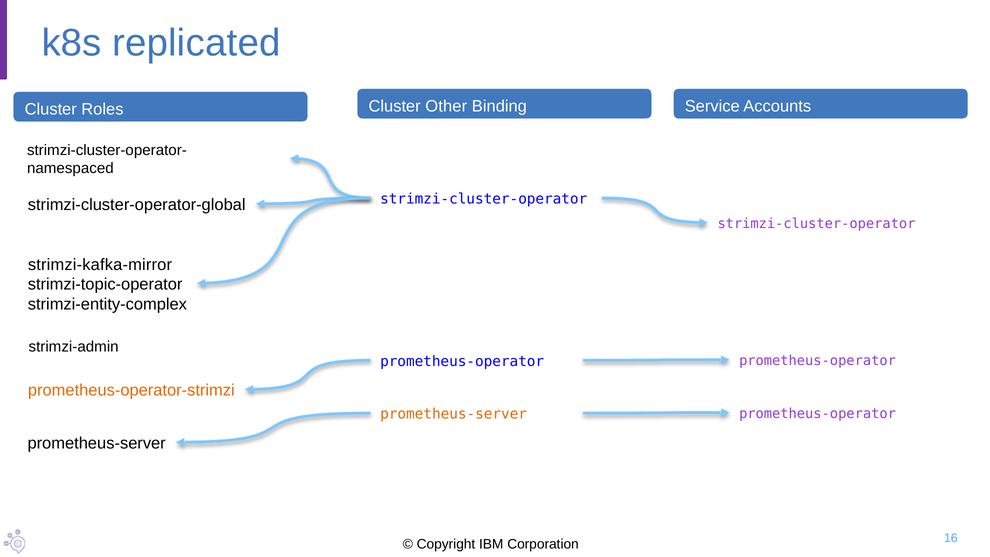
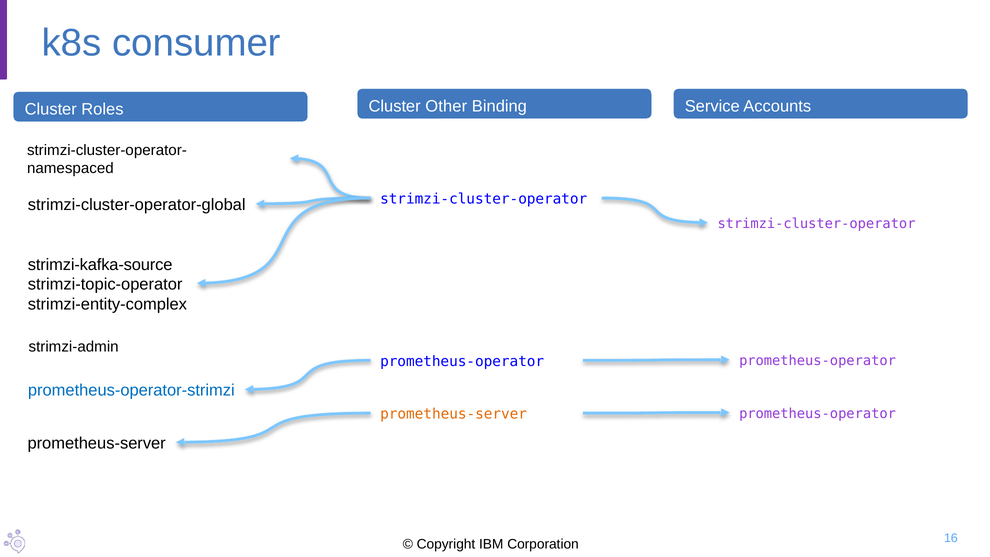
replicated: replicated -> consumer
strimzi-kafka-mirror: strimzi-kafka-mirror -> strimzi-kafka-source
prometheus-operator-strimzi colour: orange -> blue
